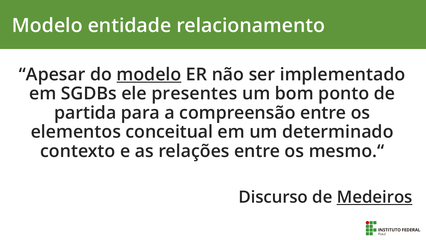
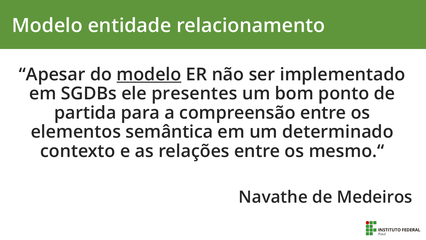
conceitual: conceitual -> semântica
Discurso: Discurso -> Navathe
Medeiros underline: present -> none
